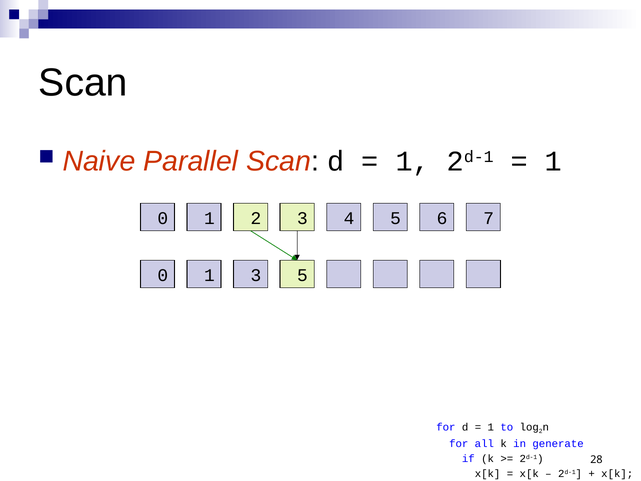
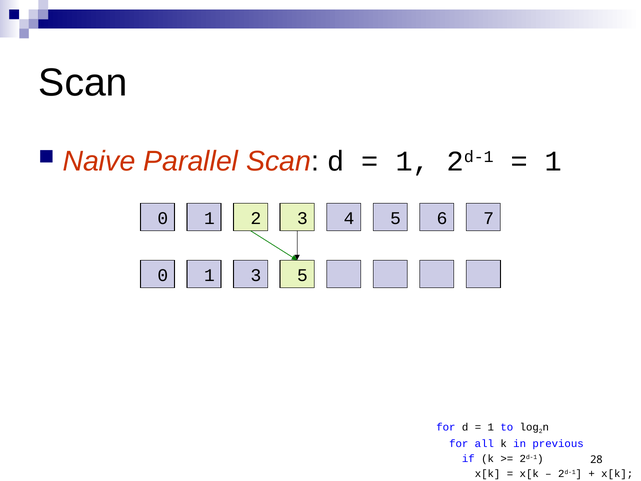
generate: generate -> previous
